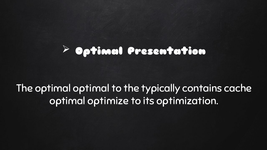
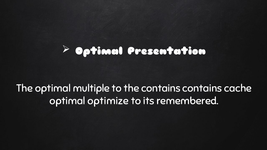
optimal optimal: optimal -> multiple
the typically: typically -> contains
optimization: optimization -> remembered
